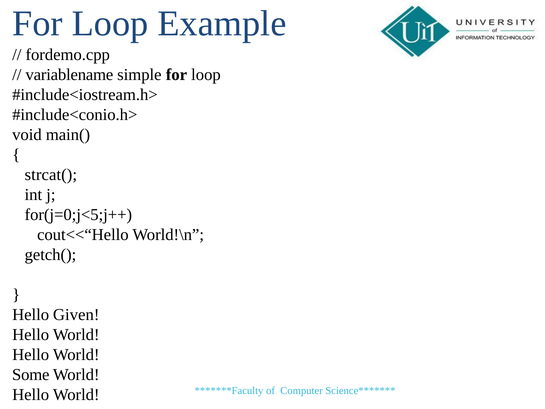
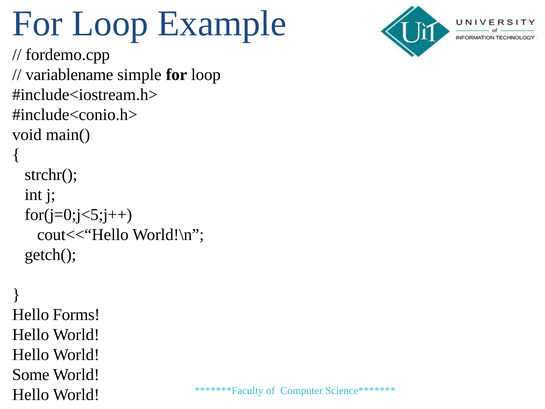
strcat(: strcat( -> strchr(
Given: Given -> Forms
